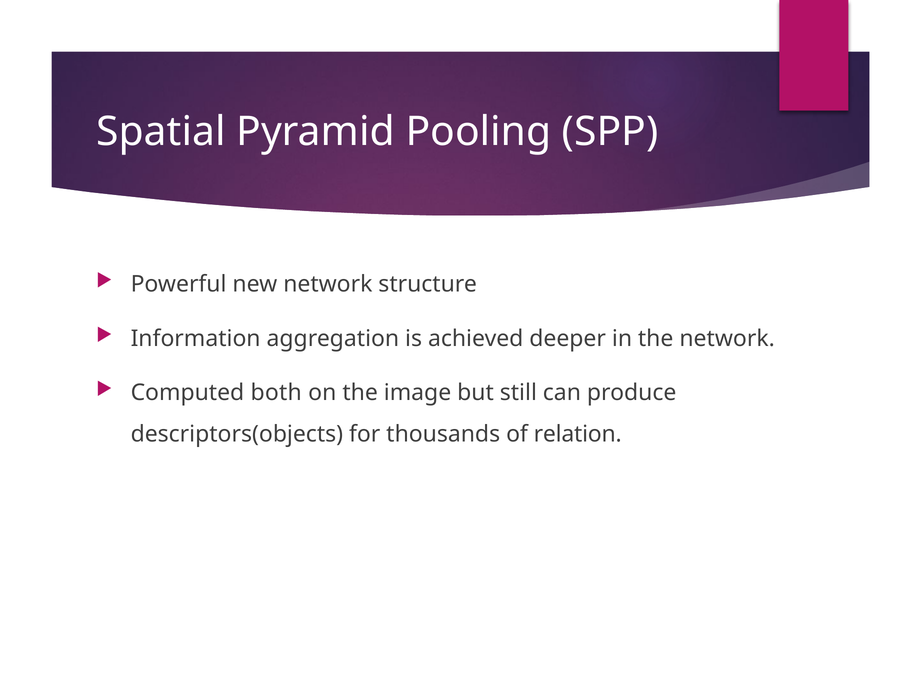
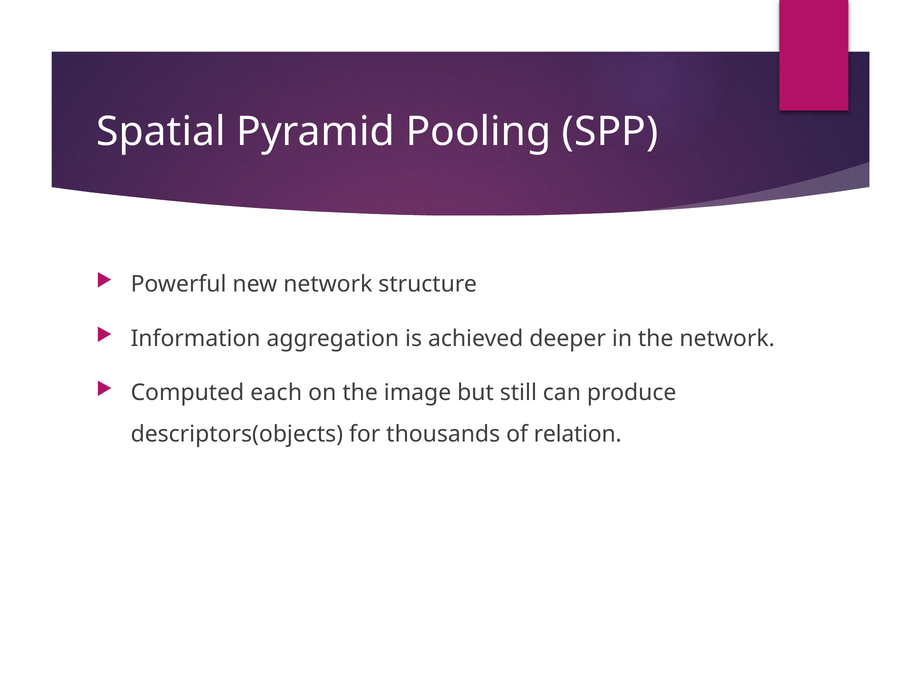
both: both -> each
